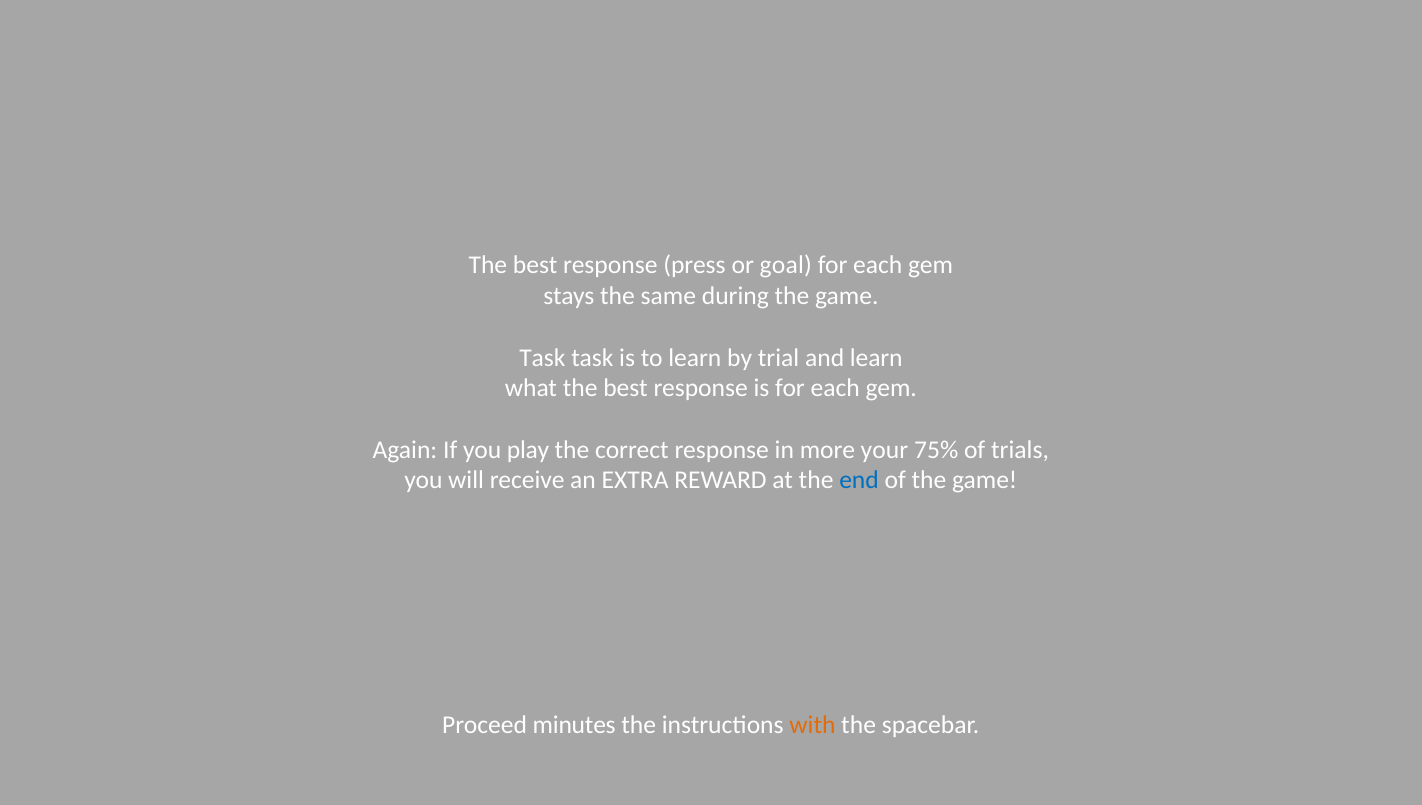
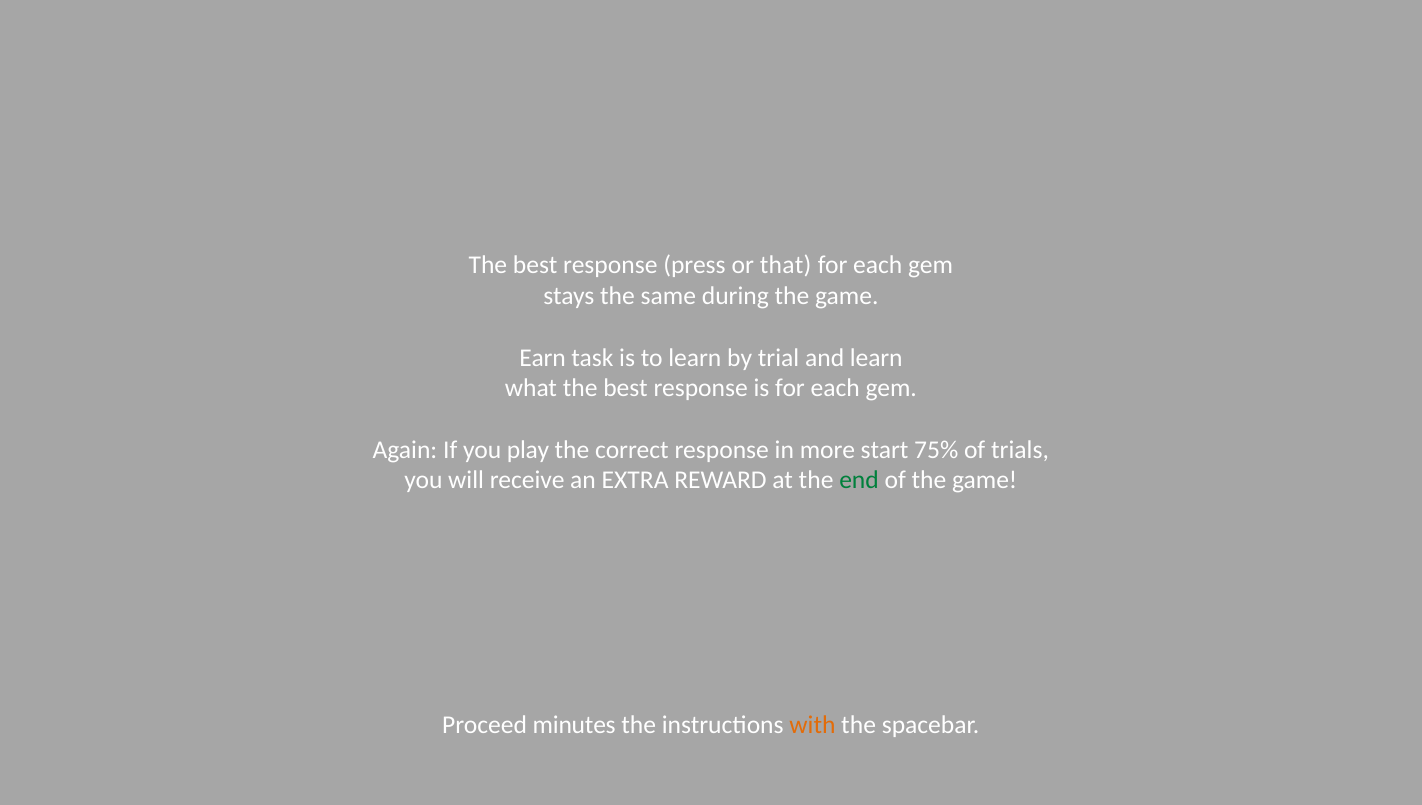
goal: goal -> that
Task at (542, 358): Task -> Earn
your: your -> start
end colour: blue -> green
